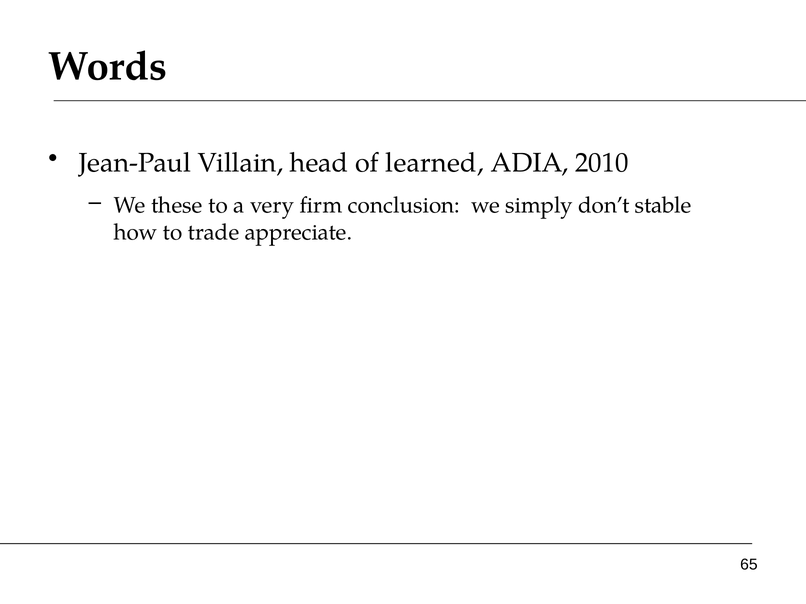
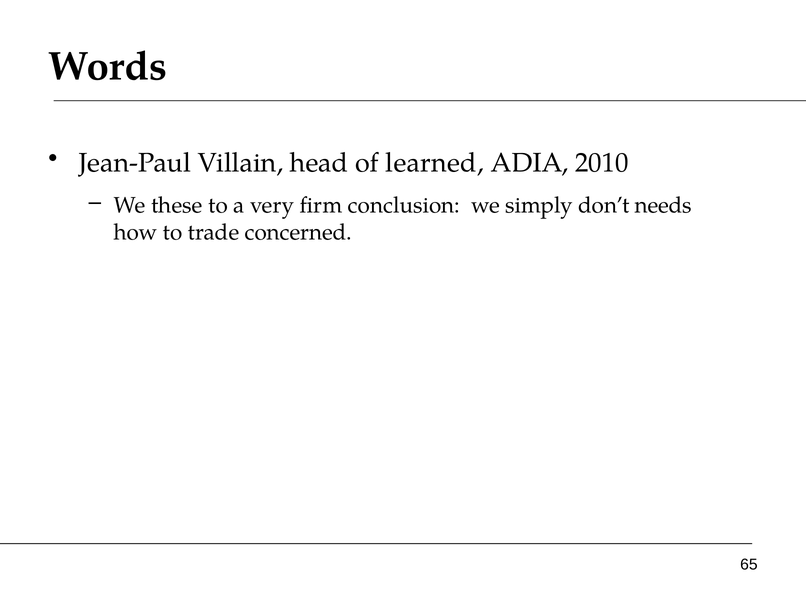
stable: stable -> needs
appreciate: appreciate -> concerned
